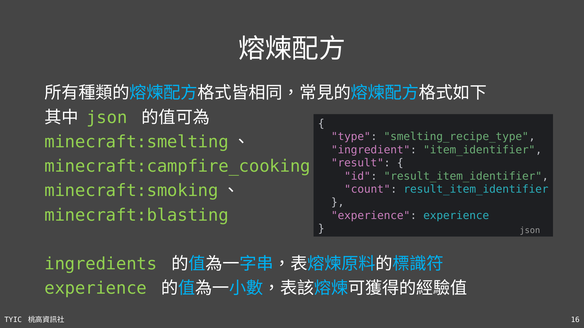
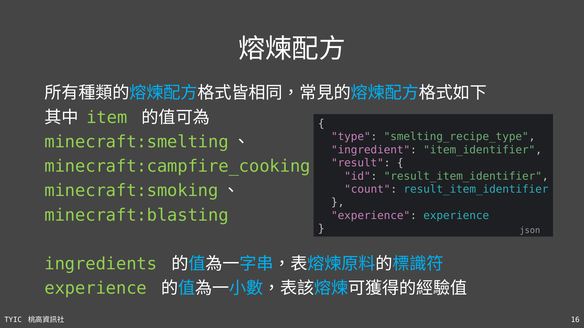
json at (107, 118): json -> item
